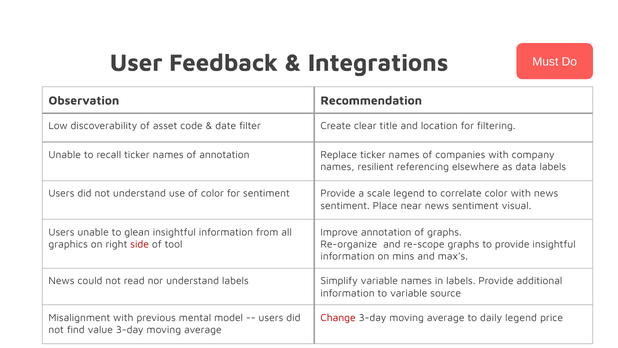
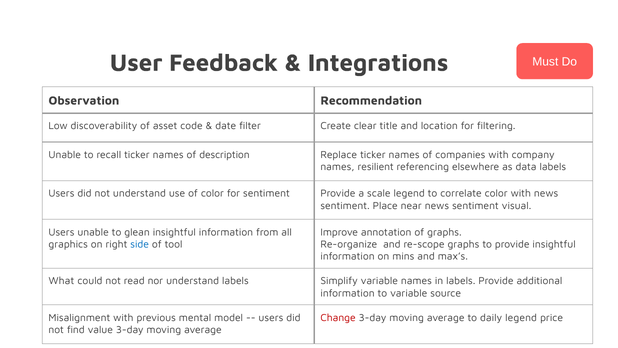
of annotation: annotation -> description
side colour: red -> blue
News at (61, 281): News -> What
